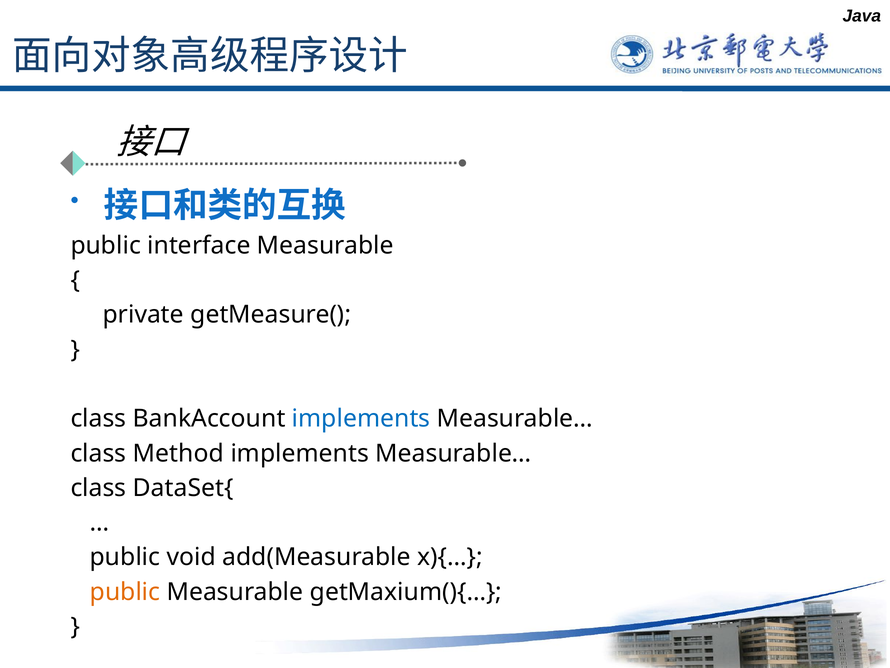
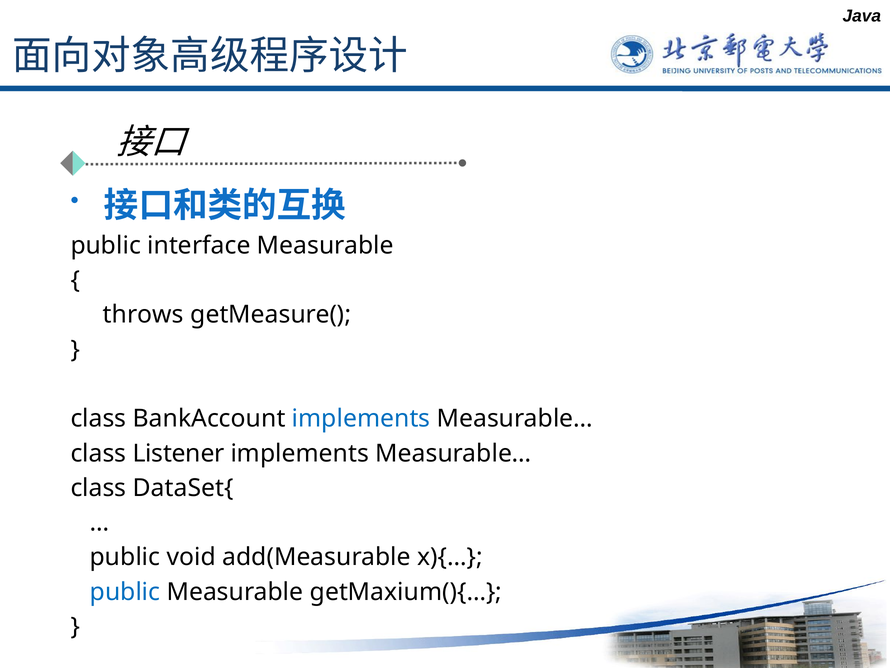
private: private -> throws
Method: Method -> Listener
public at (125, 591) colour: orange -> blue
